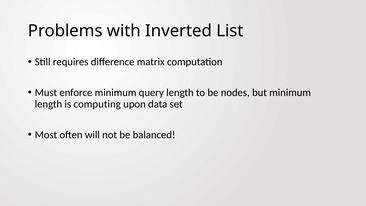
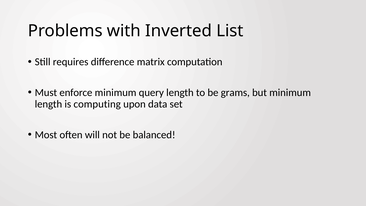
nodes: nodes -> grams
